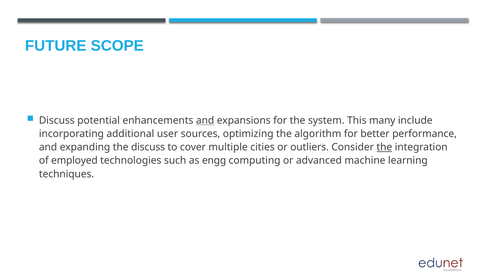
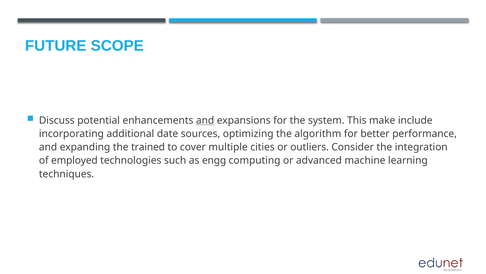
many: many -> make
user: user -> date
the discuss: discuss -> trained
the at (384, 147) underline: present -> none
